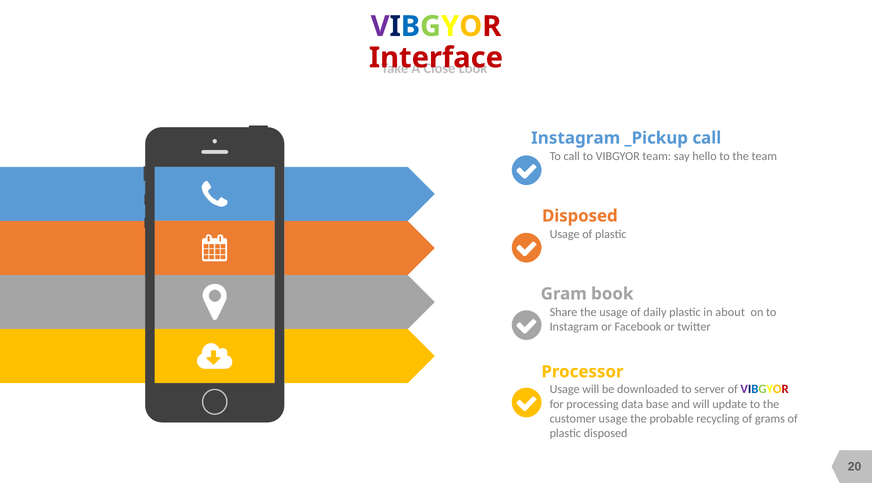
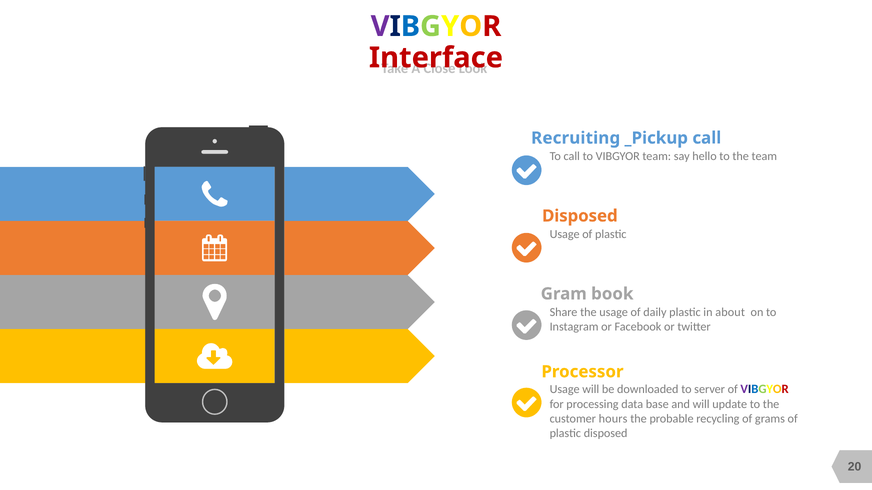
Instagram at (576, 138): Instagram -> Recruiting
customer usage: usage -> hours
